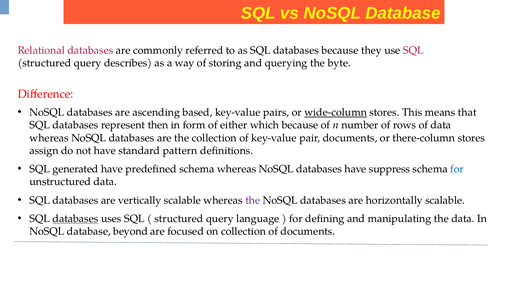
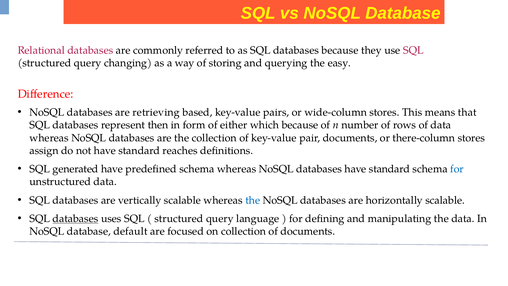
describes: describes -> changing
byte: byte -> easy
ascending: ascending -> retrieving
wide-column underline: present -> none
pattern: pattern -> reaches
databases have suppress: suppress -> standard
the at (253, 200) colour: purple -> blue
beyond: beyond -> default
